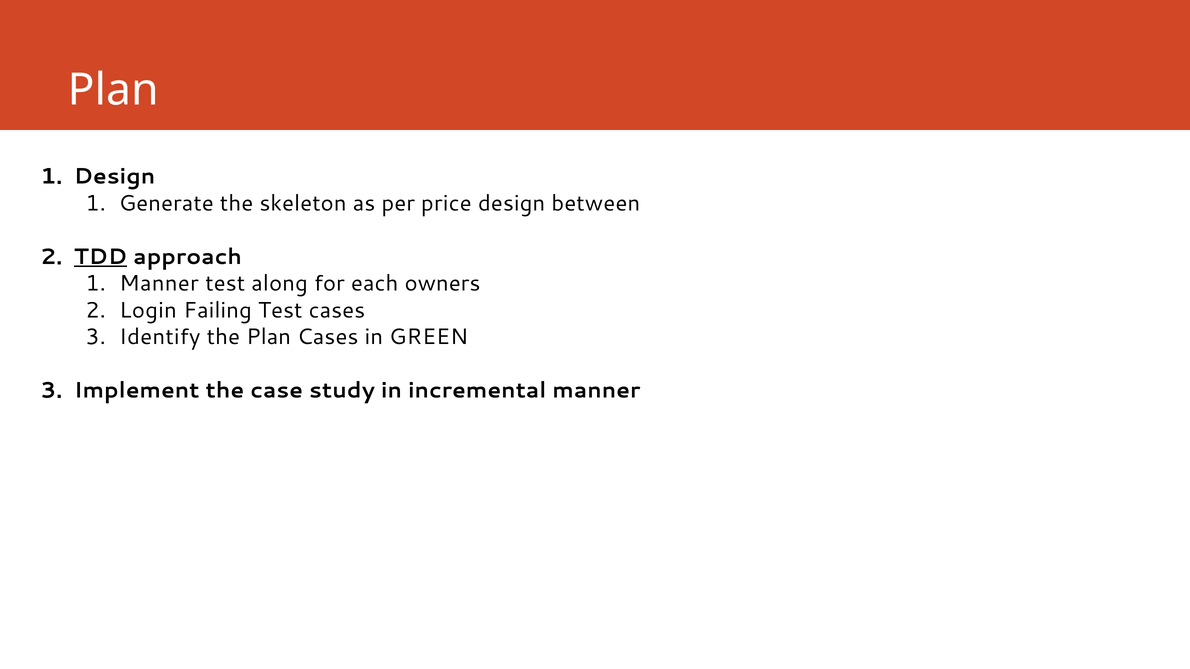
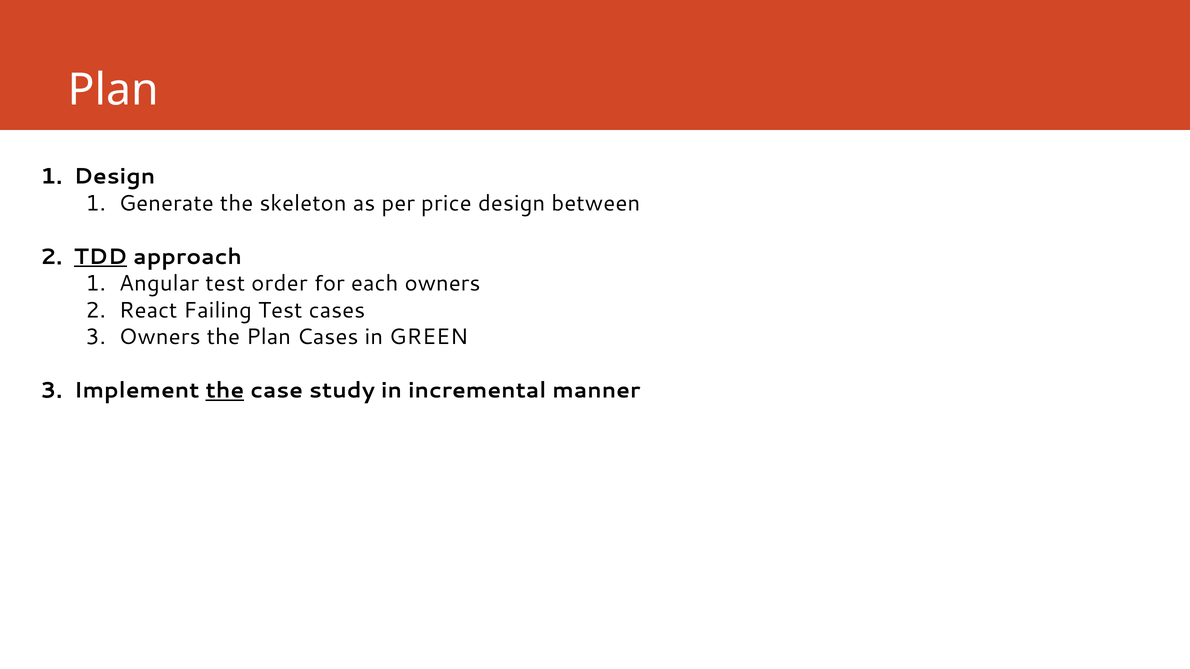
Manner at (159, 284): Manner -> Angular
along: along -> order
Login: Login -> React
Identify at (160, 337): Identify -> Owners
the at (225, 391) underline: none -> present
